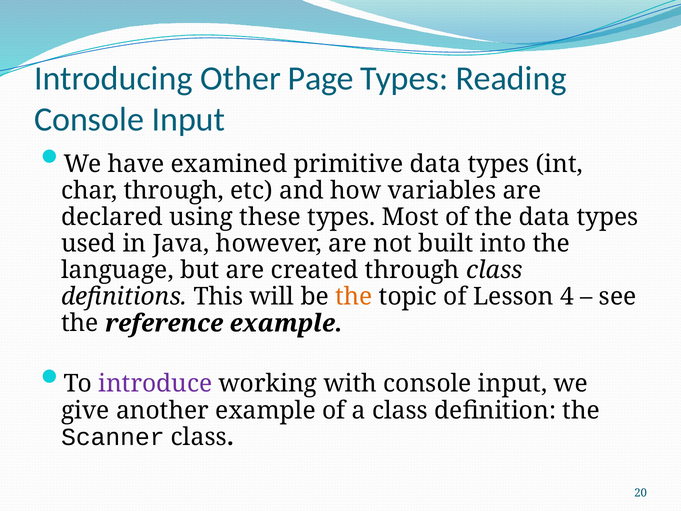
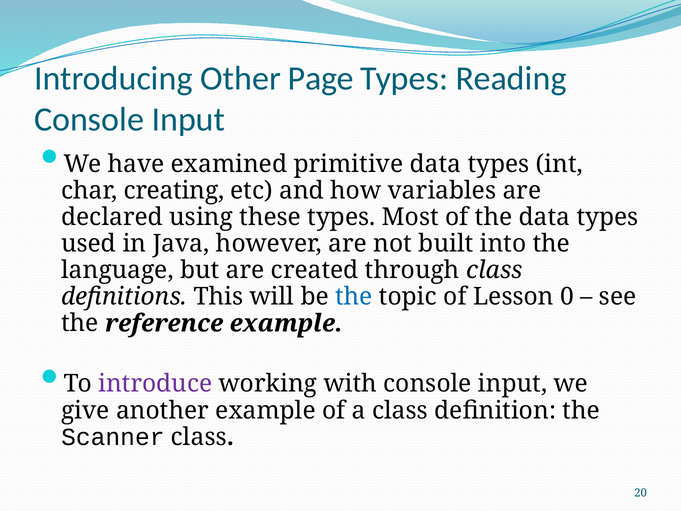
char through: through -> creating
the at (354, 297) colour: orange -> blue
4: 4 -> 0
